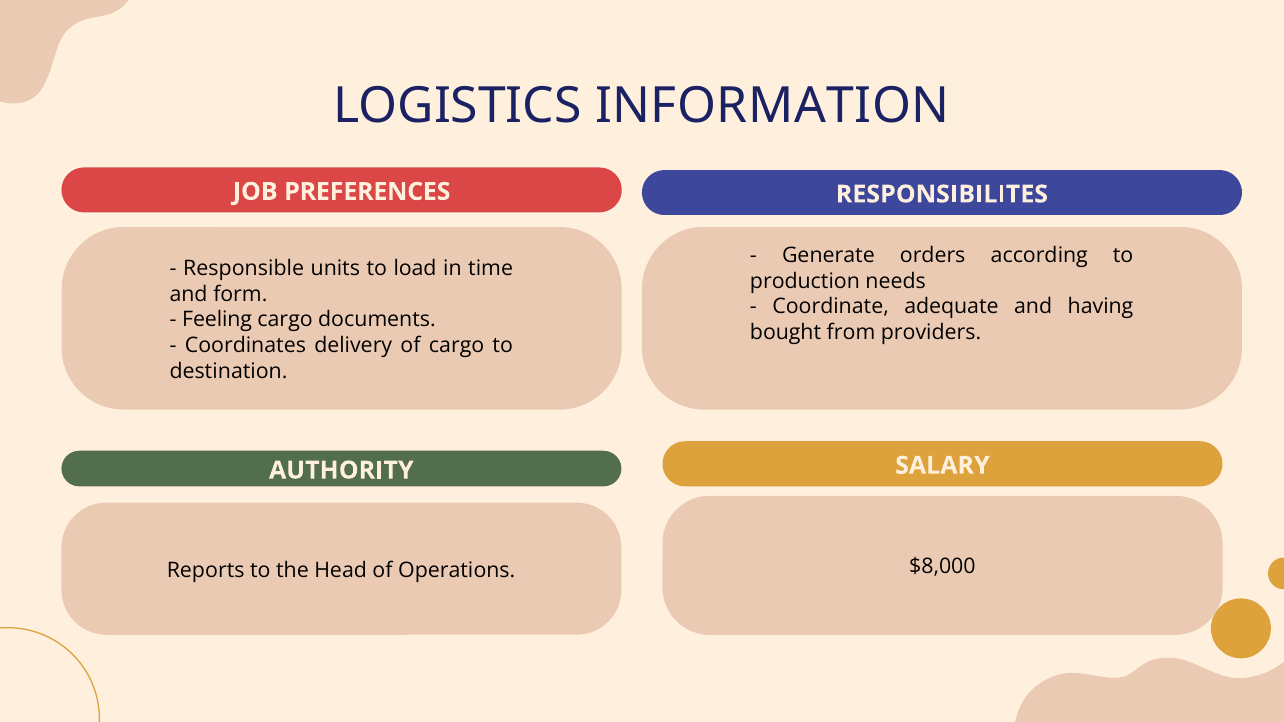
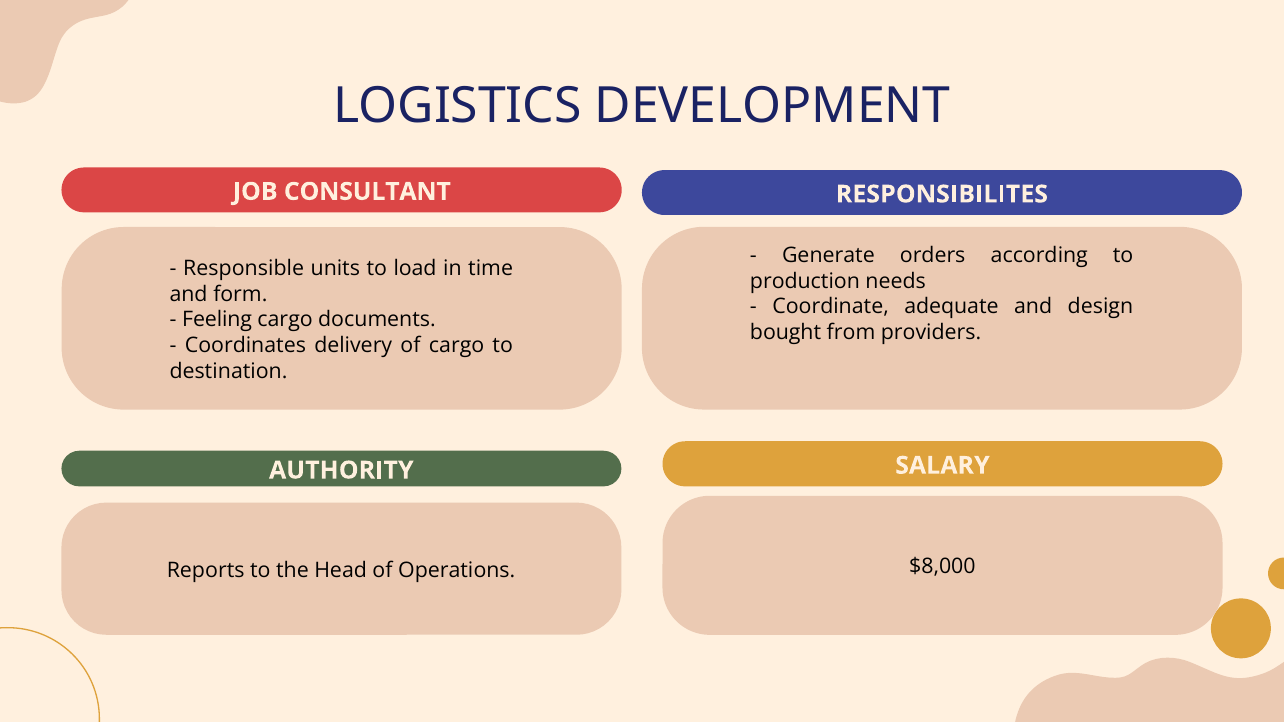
INFORMATION: INFORMATION -> DEVELOPMENT
PREFERENCES: PREFERENCES -> CONSULTANT
having: having -> design
